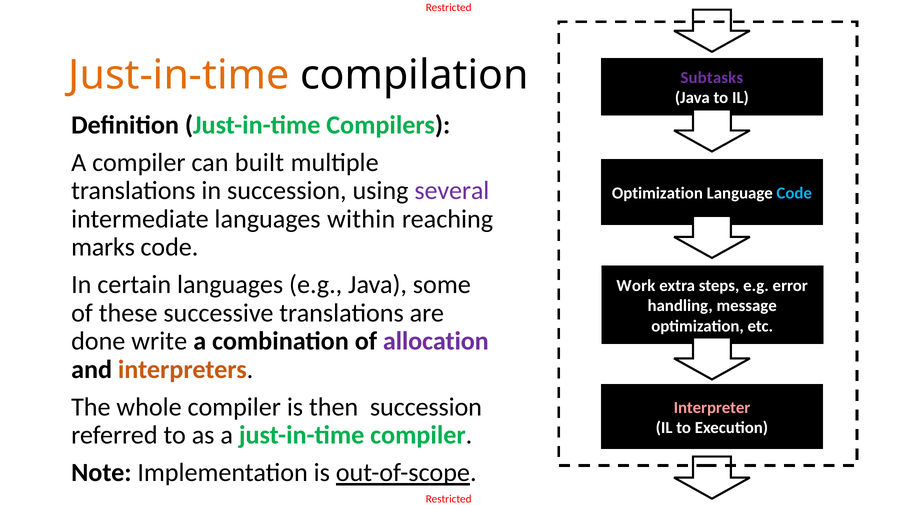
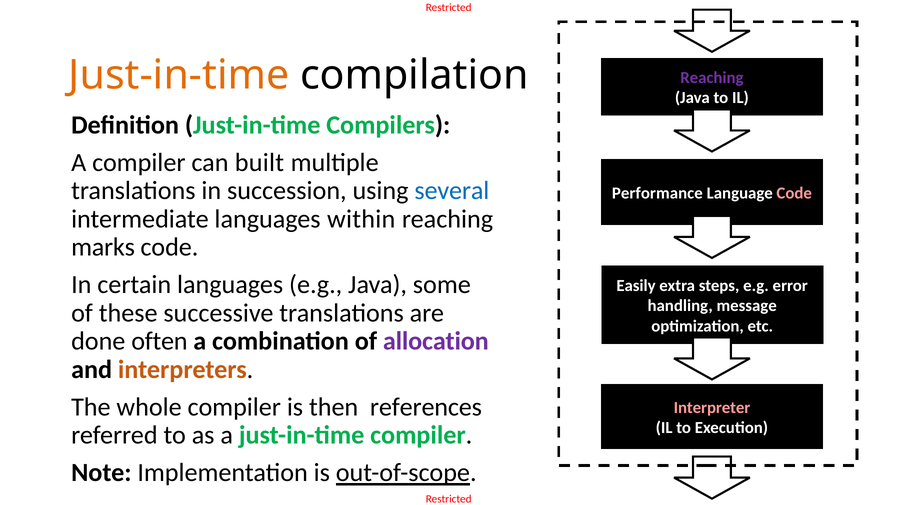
Subtasks at (712, 78): Subtasks -> Reaching
several colour: purple -> blue
Optimization at (657, 193): Optimization -> Performance
Code at (794, 193) colour: light blue -> pink
Work: Work -> Easily
write: write -> often
then succession: succession -> references
